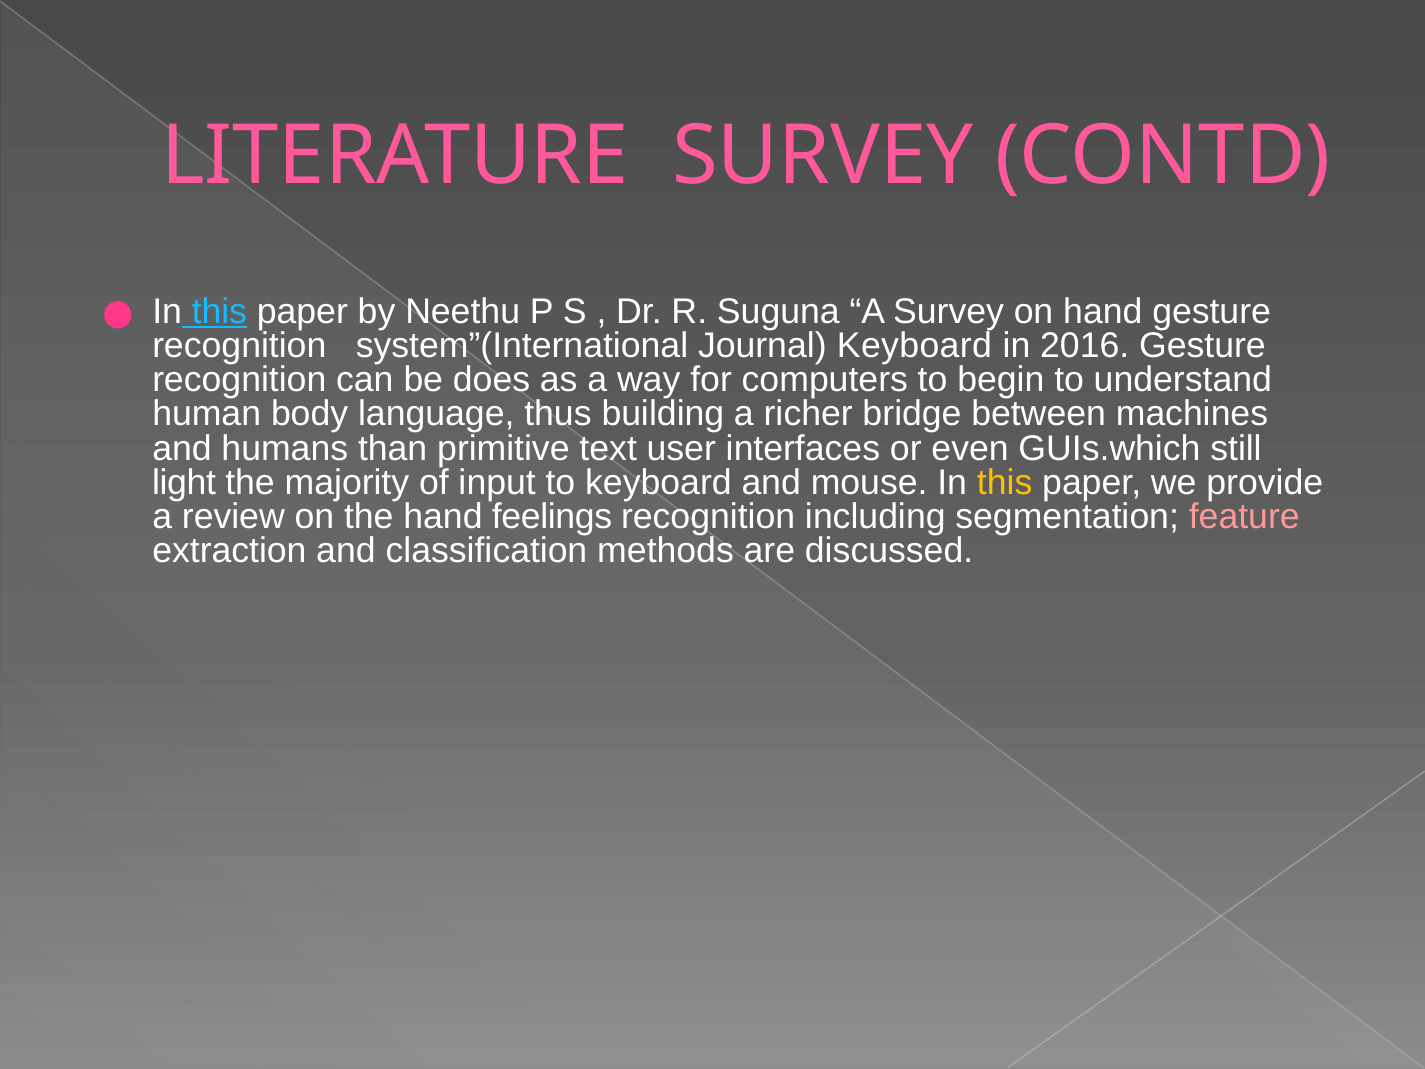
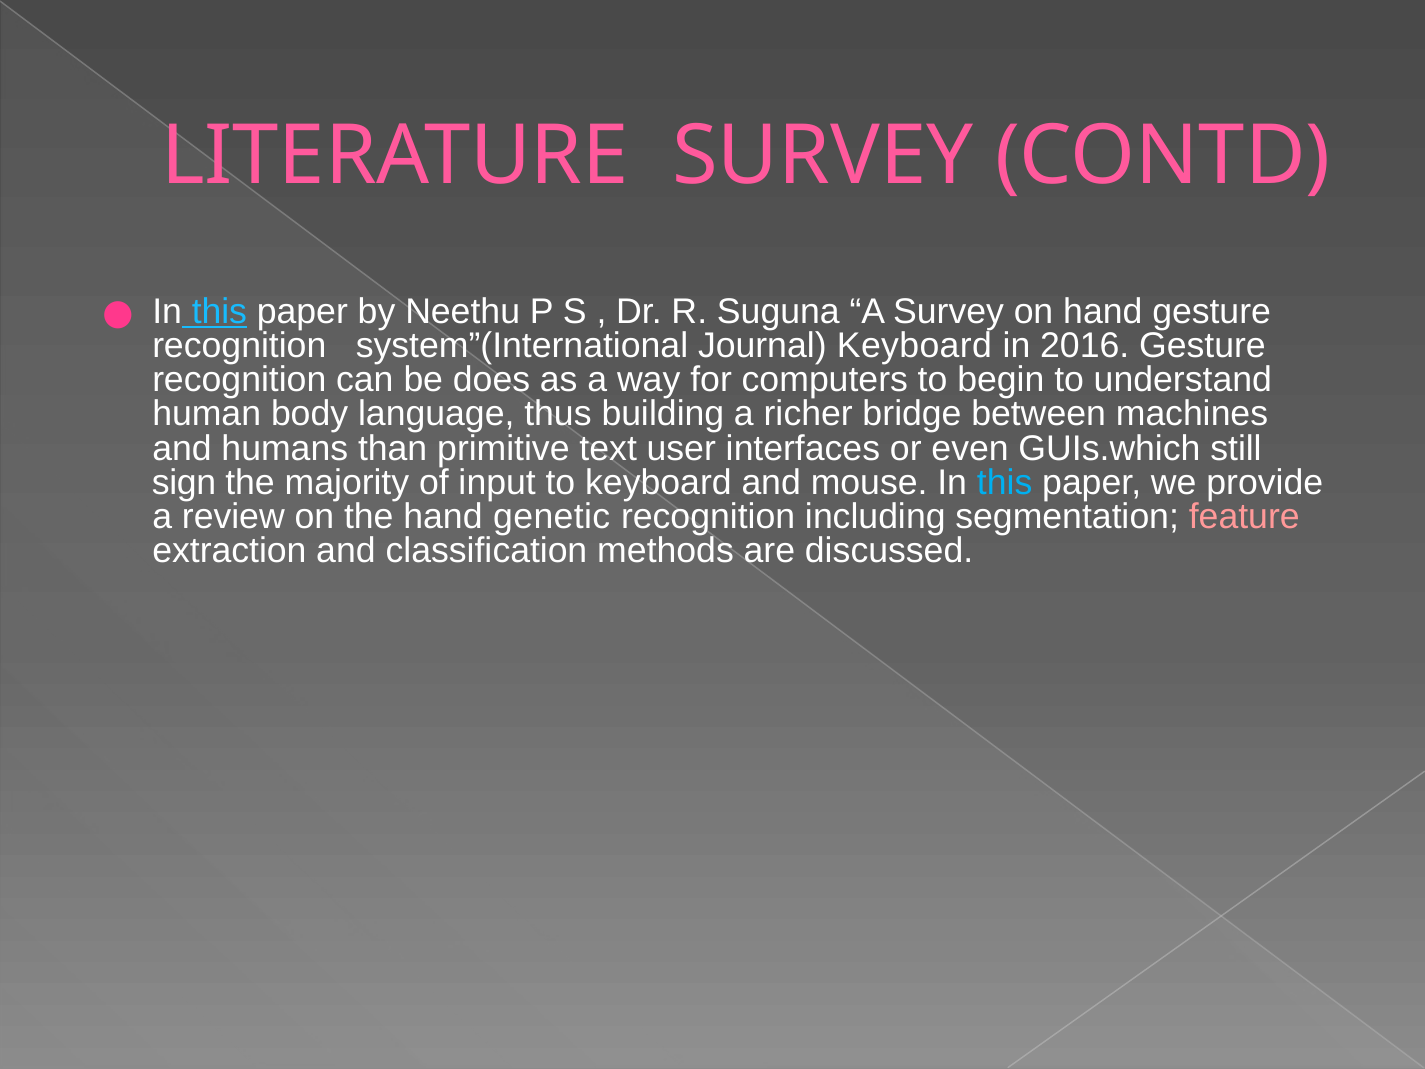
light: light -> sign
this at (1005, 483) colour: yellow -> light blue
feelings: feelings -> genetic
